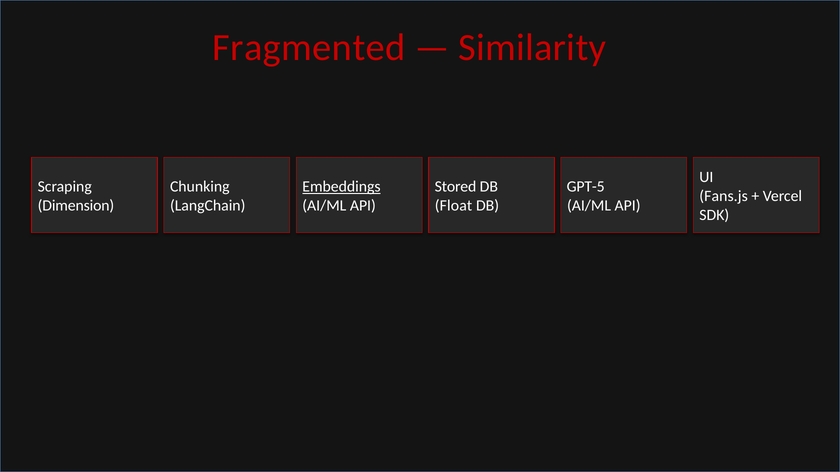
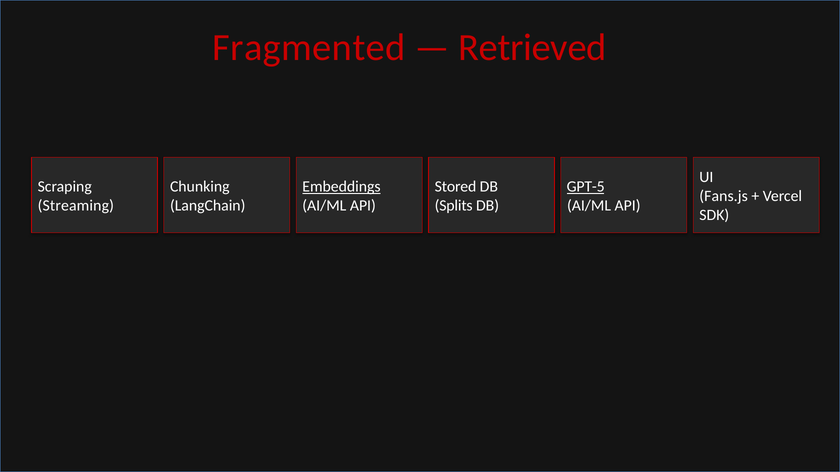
Similarity: Similarity -> Retrieved
GPT-5 underline: none -> present
Dimension: Dimension -> Streaming
Float: Float -> Splits
